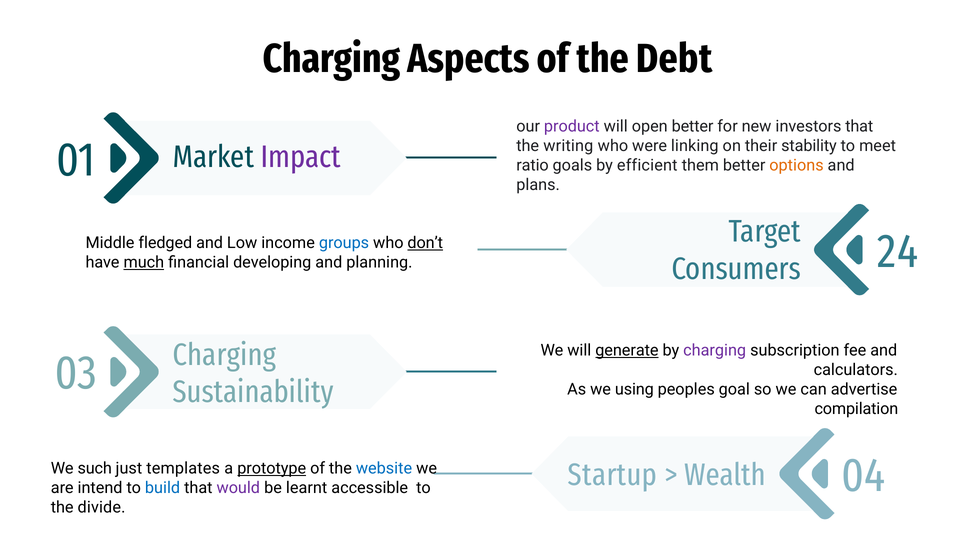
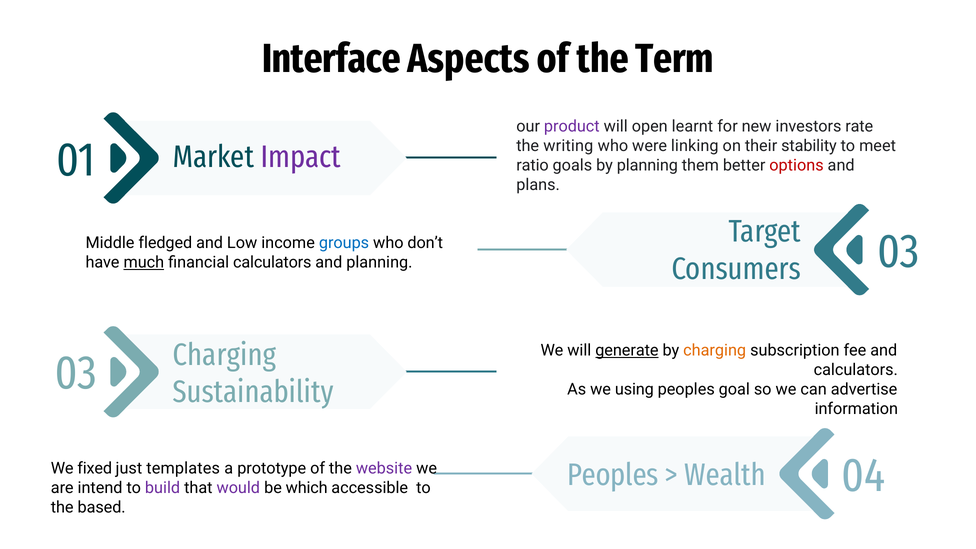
Charging at (331, 59): Charging -> Interface
Debt: Debt -> Term
open better: better -> learnt
investors that: that -> rate
by efficient: efficient -> planning
options colour: orange -> red
don’t underline: present -> none
financial developing: developing -> calculators
Consumers 24: 24 -> 03
charging at (715, 350) colour: purple -> orange
compilation: compilation -> information
such: such -> fixed
prototype underline: present -> none
website colour: blue -> purple
Startup at (613, 475): Startup -> Peoples
build colour: blue -> purple
learnt: learnt -> which
divide: divide -> based
